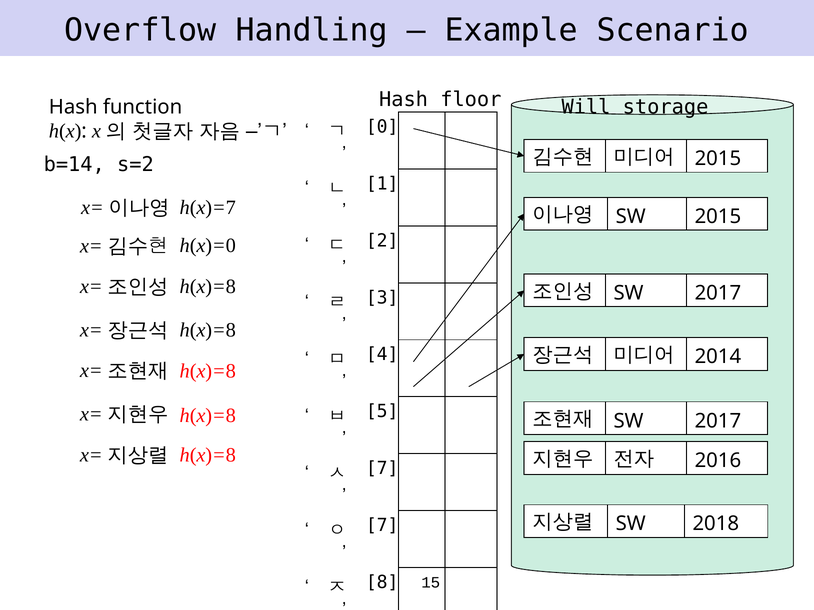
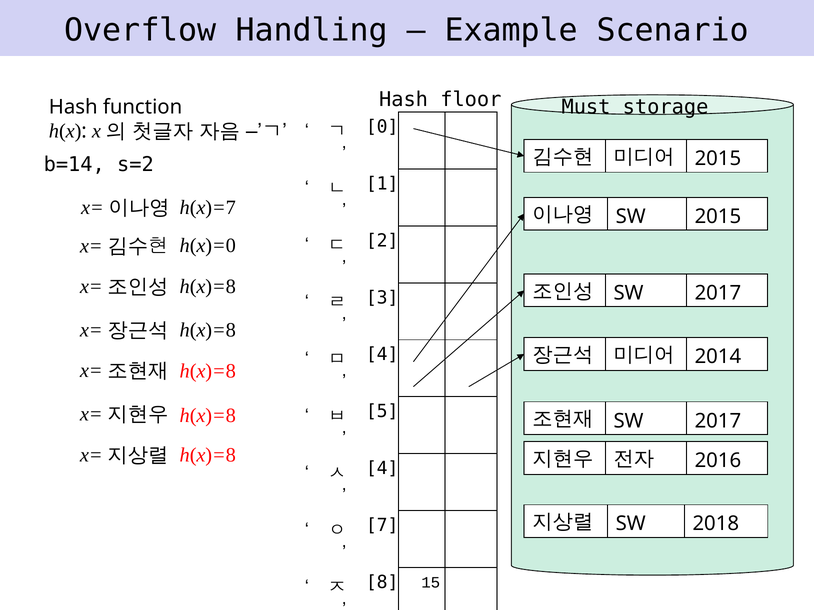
Will: Will -> Must
7 at (382, 469): 7 -> 4
